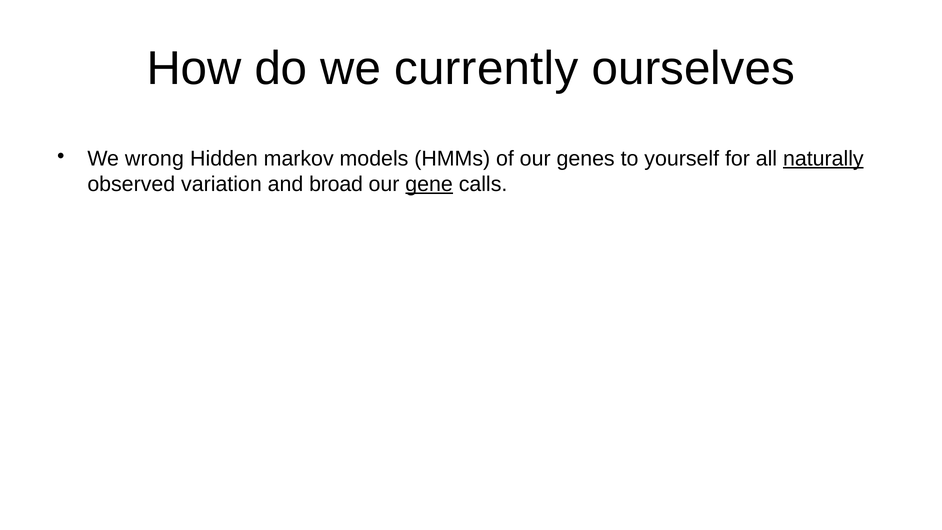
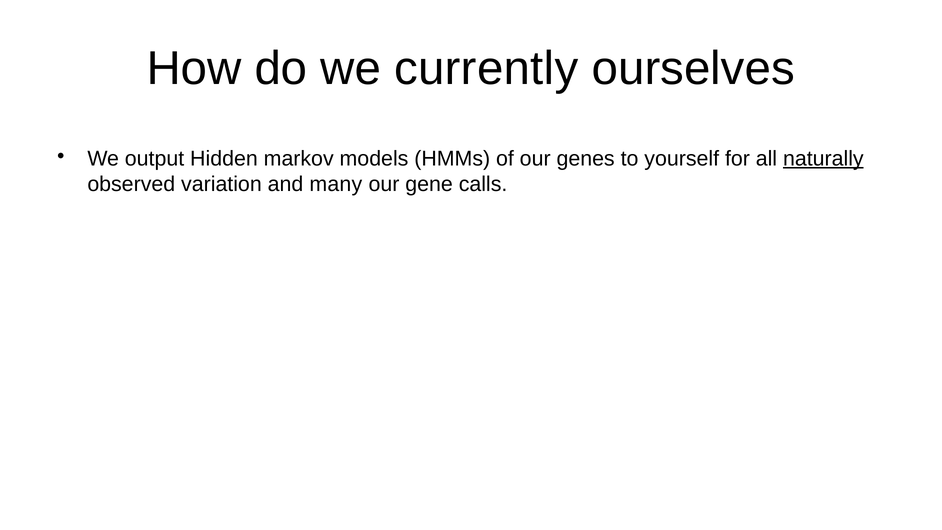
wrong: wrong -> output
broad: broad -> many
gene underline: present -> none
